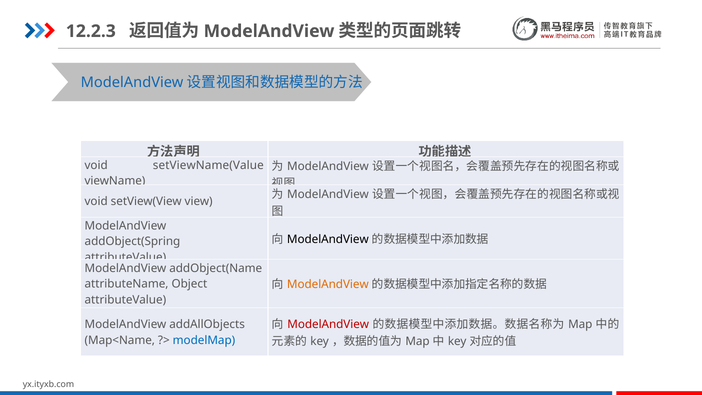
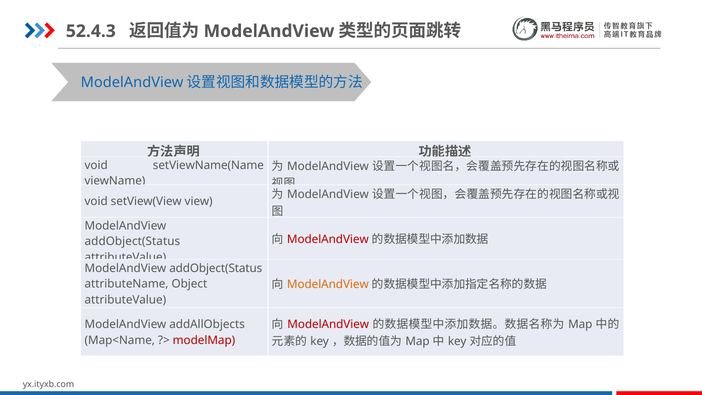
12.2.3: 12.2.3 -> 52.4.3
setViewName(Value: setViewName(Value -> setViewName(Name
ModelAndView at (328, 239) colour: black -> red
addObject(Spring at (132, 242): addObject(Spring -> addObject(Status
addObject(Name at (216, 268): addObject(Name -> addObject(Status
modelMap colour: blue -> red
